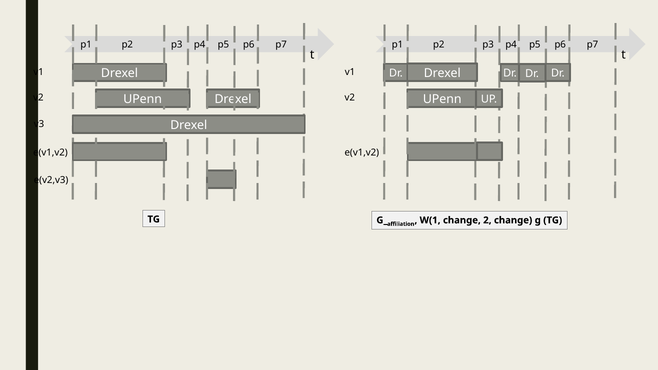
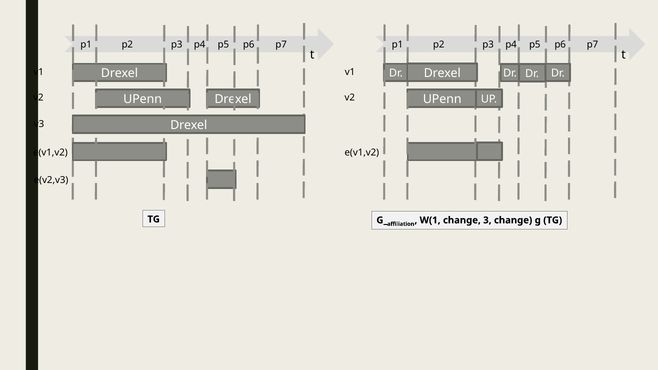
2: 2 -> 3
